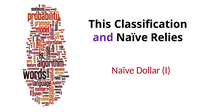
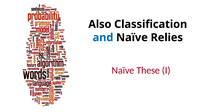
This: This -> Also
and colour: purple -> blue
Dollar: Dollar -> These
